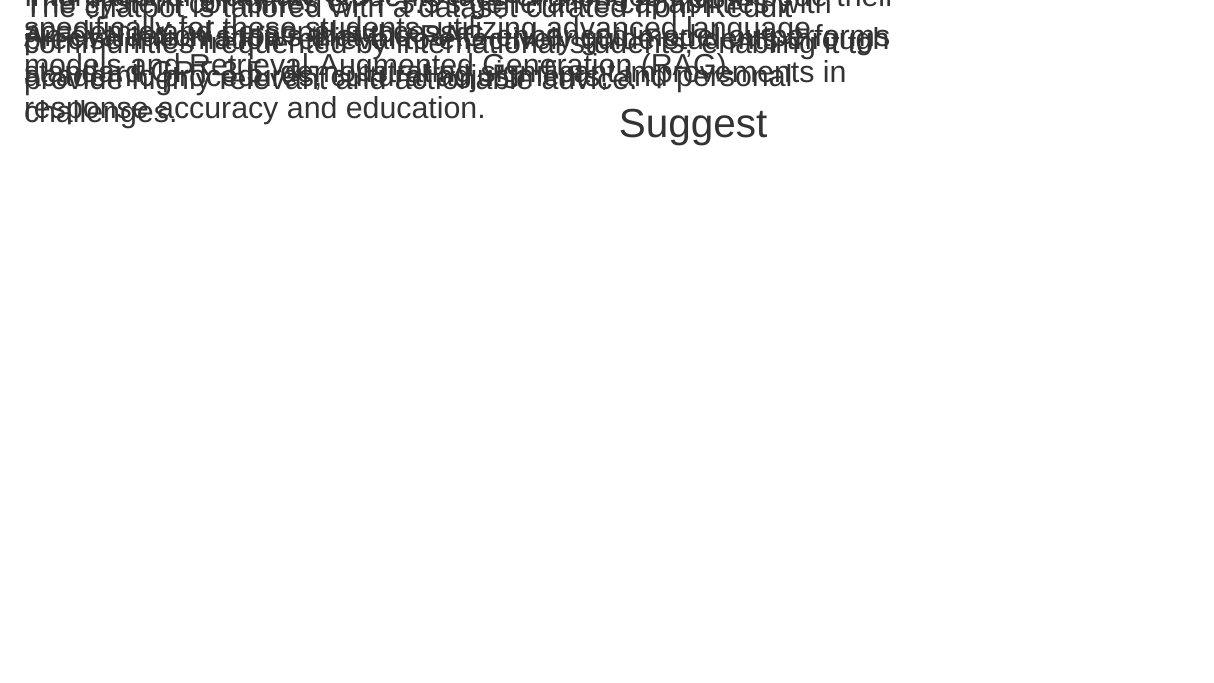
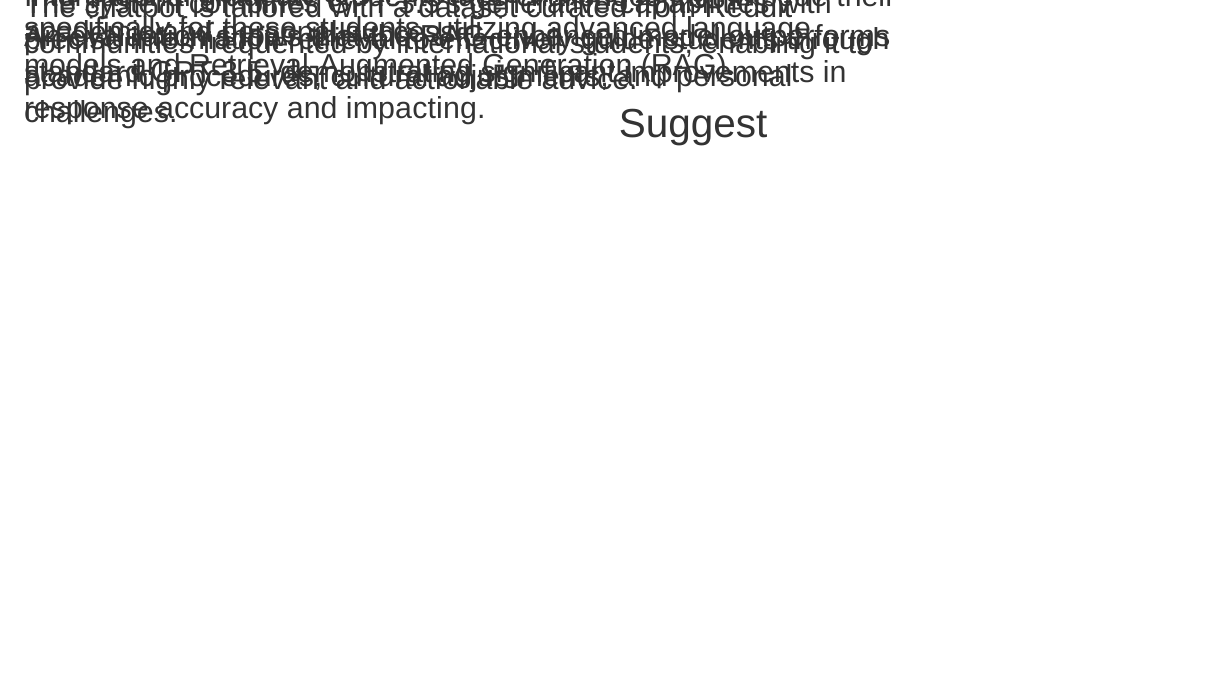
education: education -> impacting
